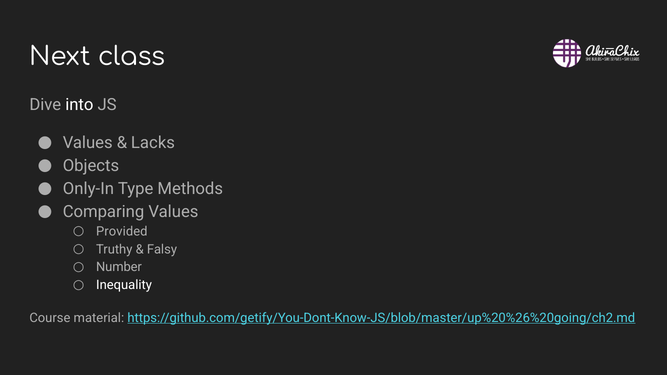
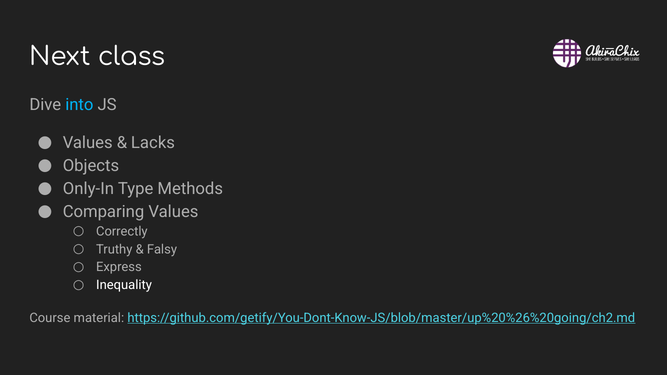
into colour: white -> light blue
Provided: Provided -> Correctly
Number: Number -> Express
